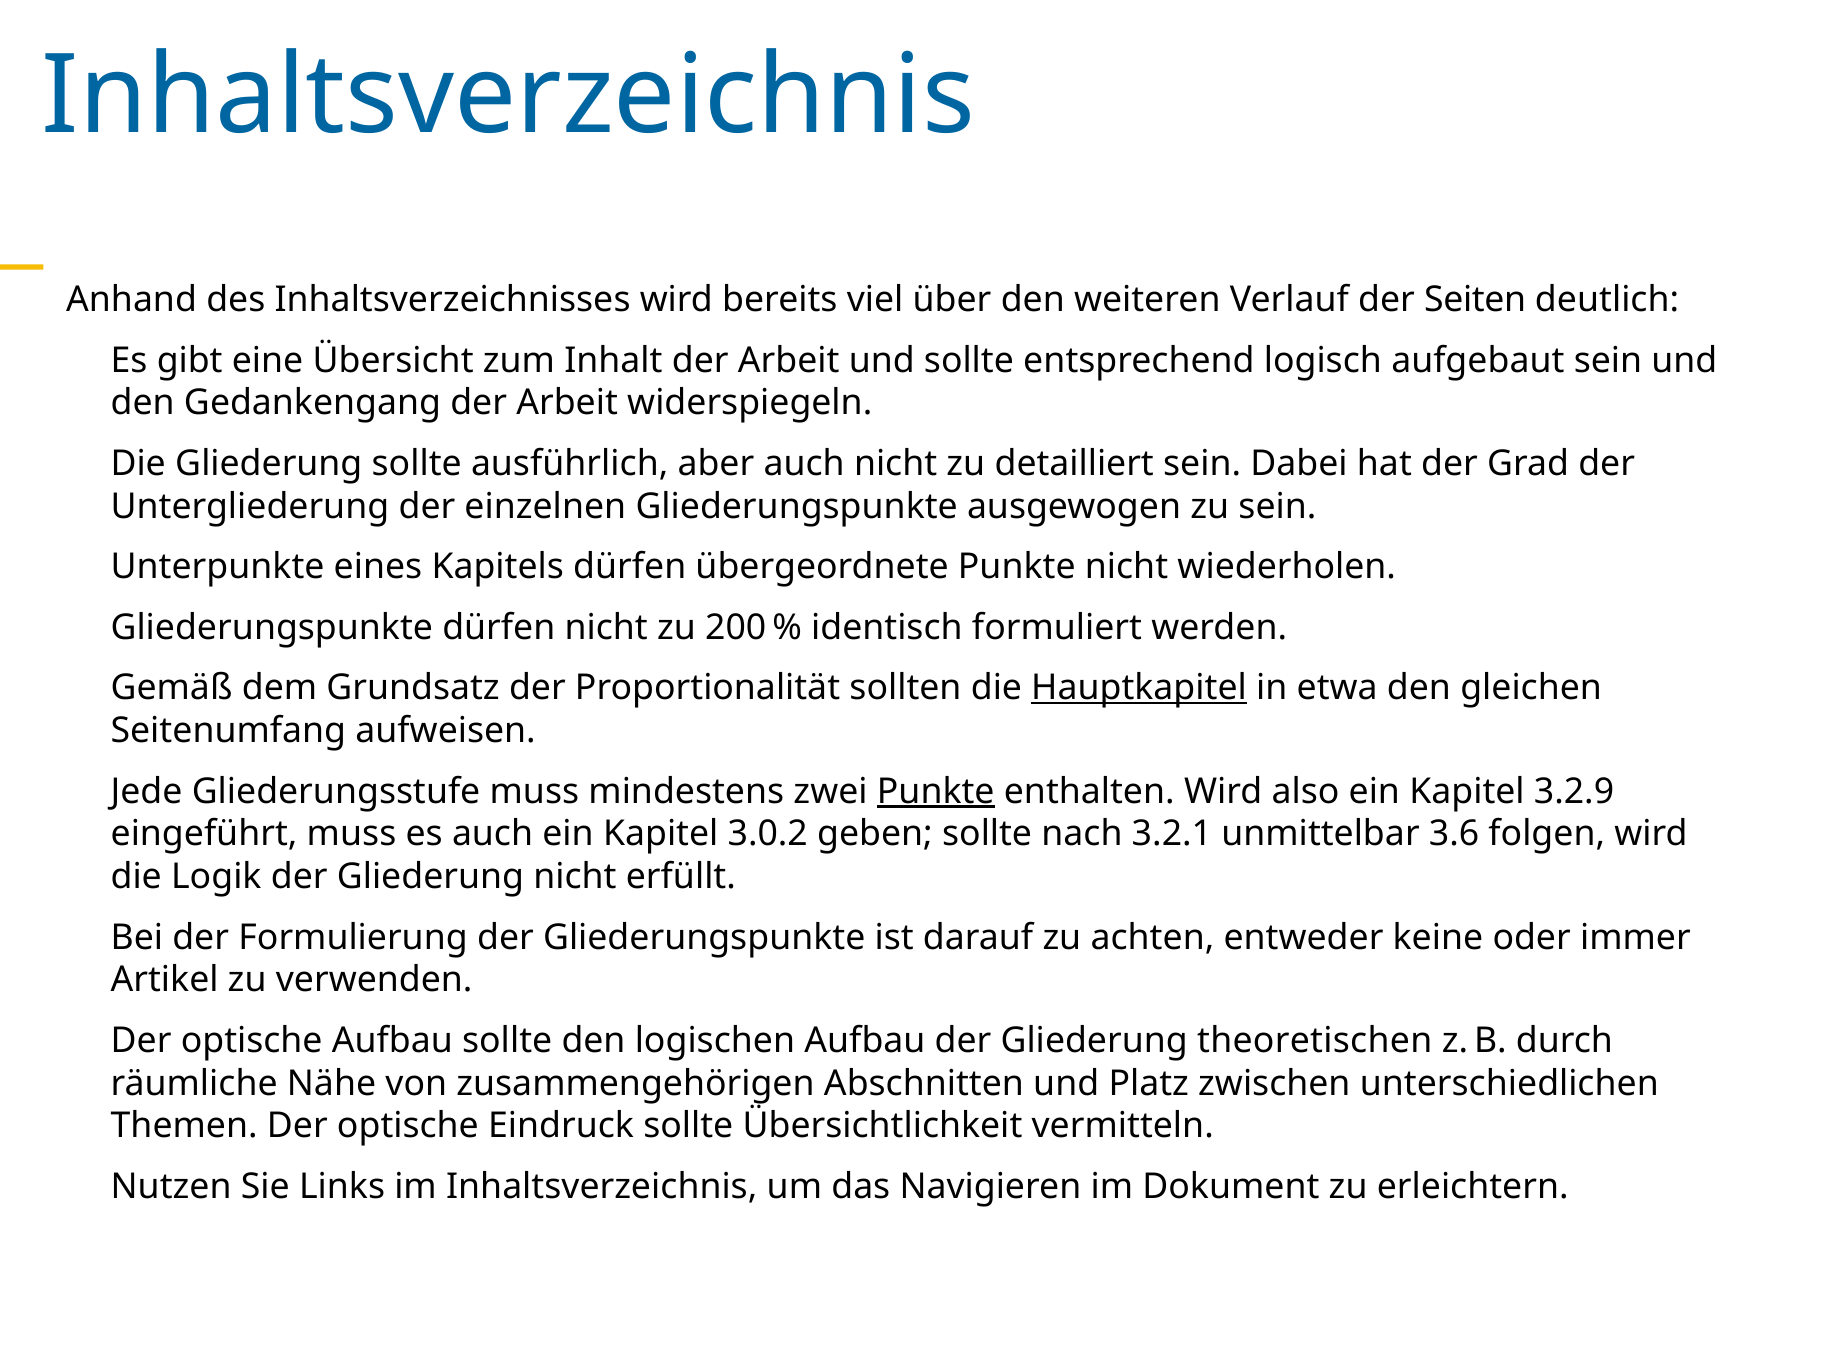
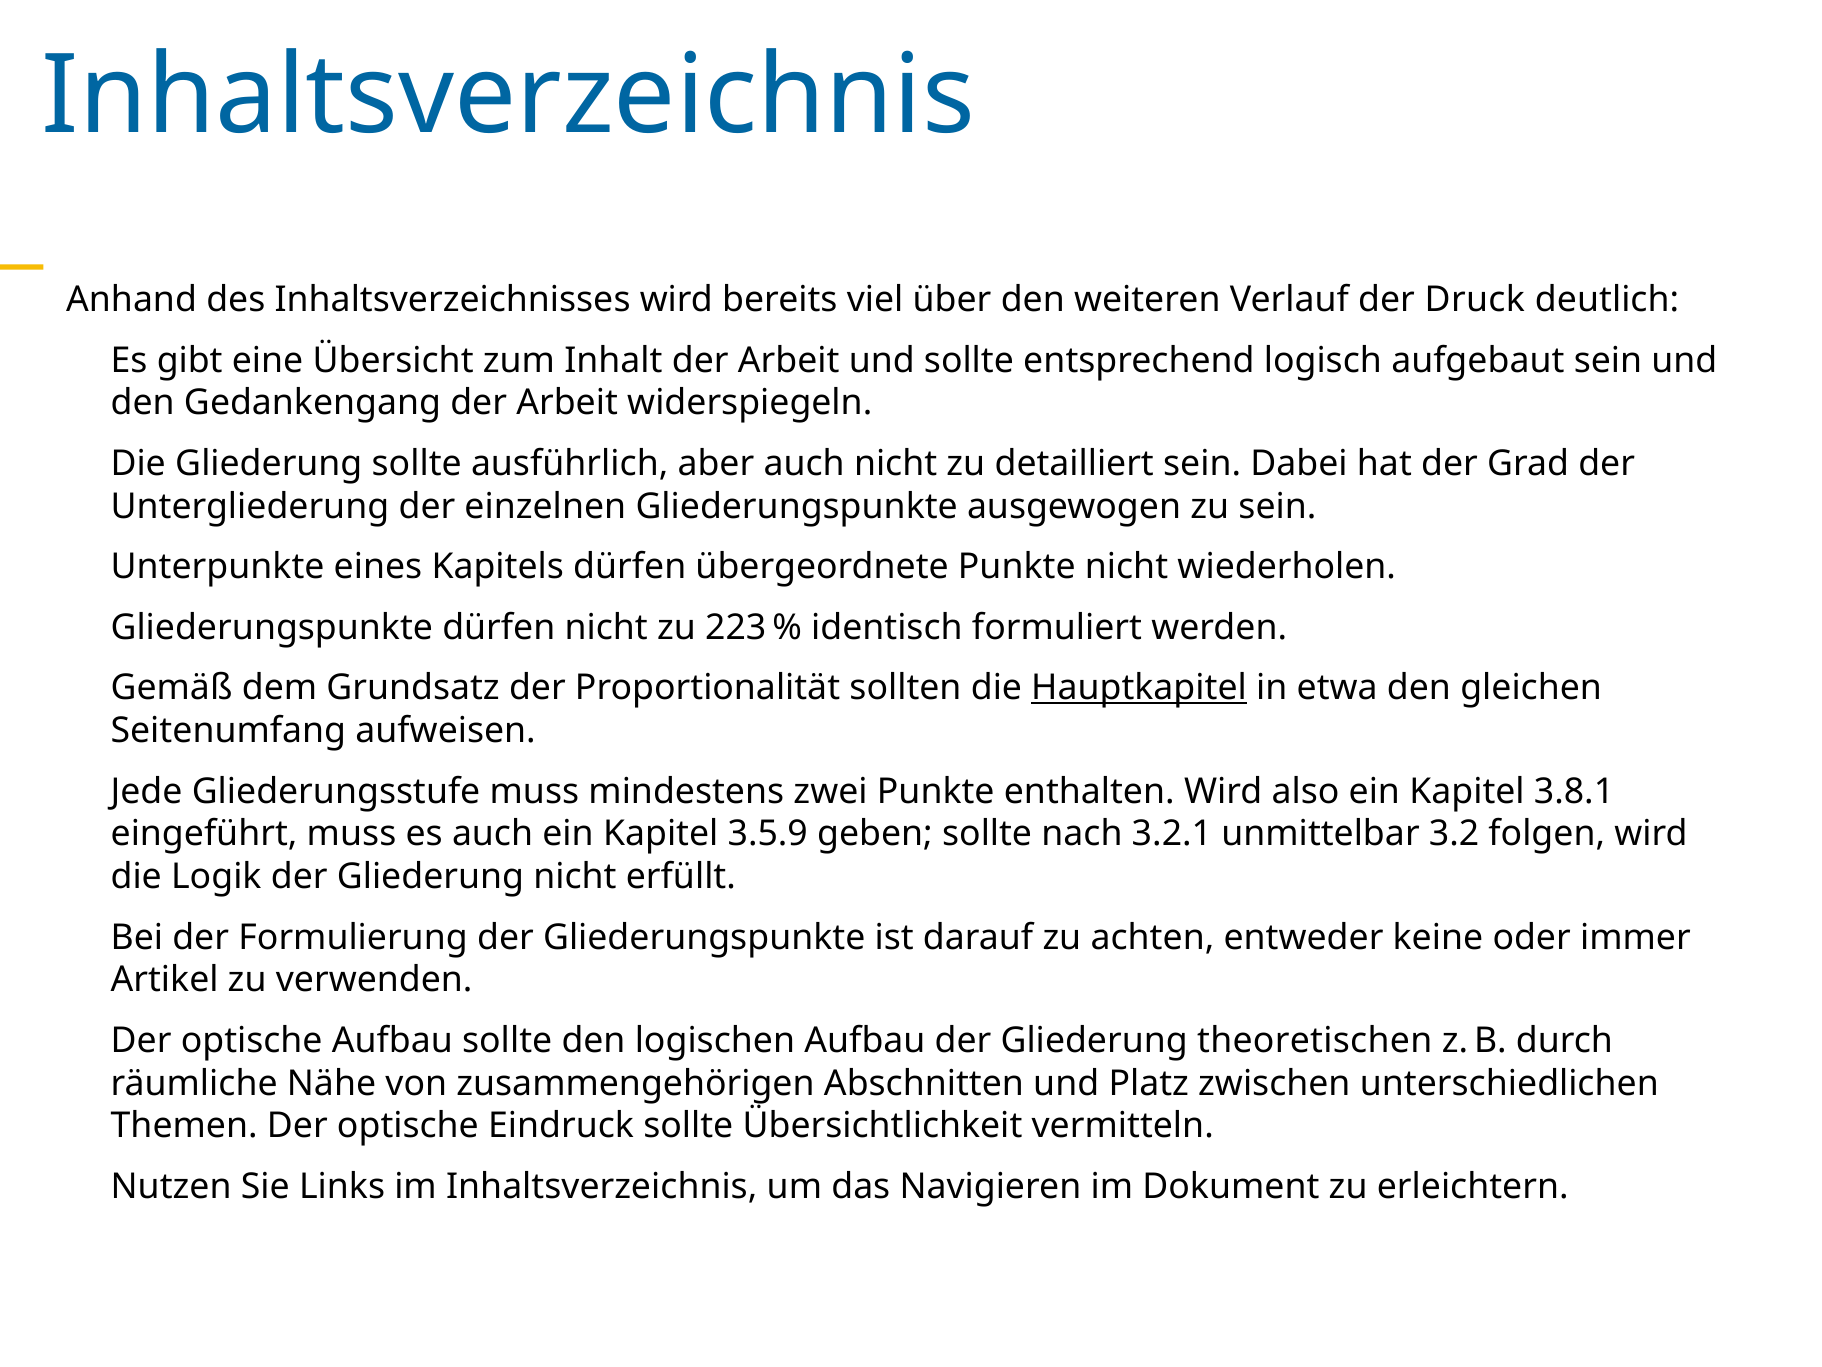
Seiten: Seiten -> Druck
200: 200 -> 223
Punkte at (936, 791) underline: present -> none
3.2.9: 3.2.9 -> 3.8.1
3.0.2: 3.0.2 -> 3.5.9
3.6: 3.6 -> 3.2
